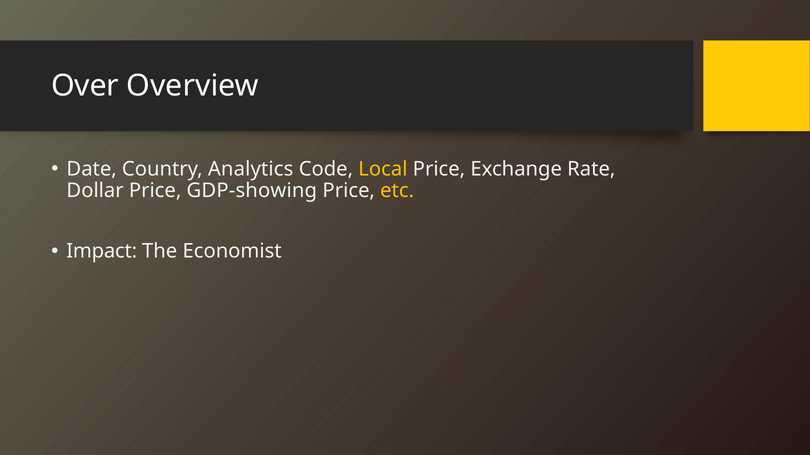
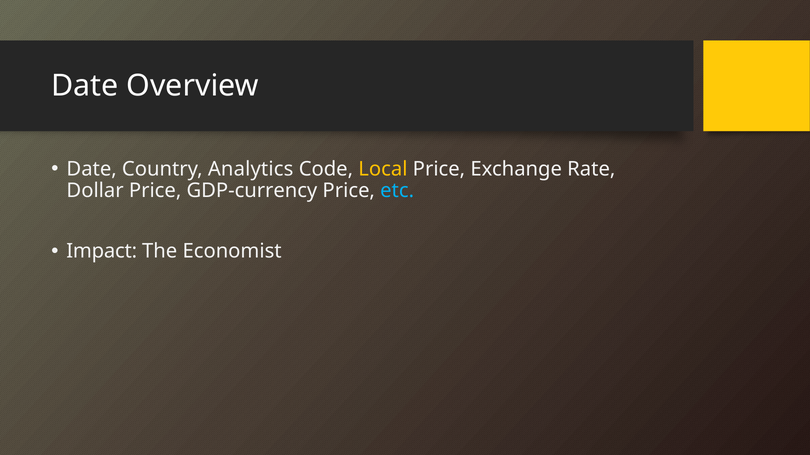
Over at (85, 86): Over -> Date
GDP-showing: GDP-showing -> GDP-currency
etc colour: yellow -> light blue
